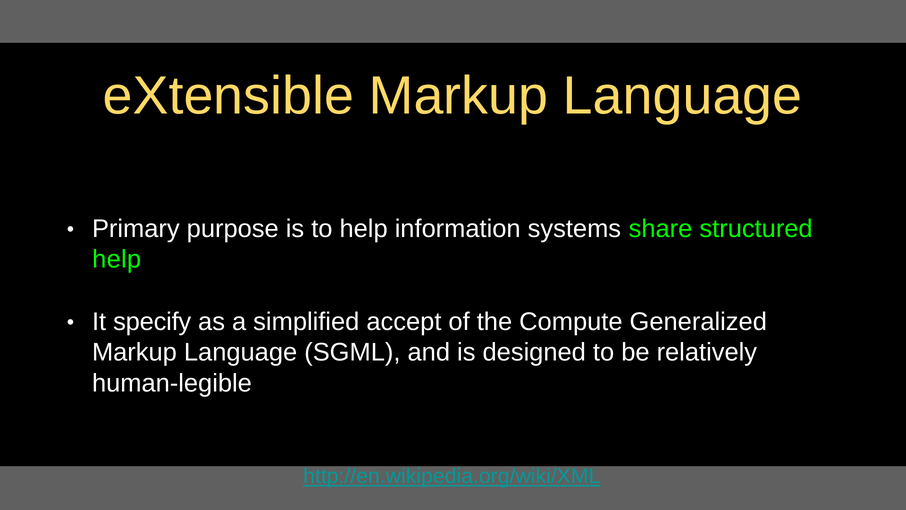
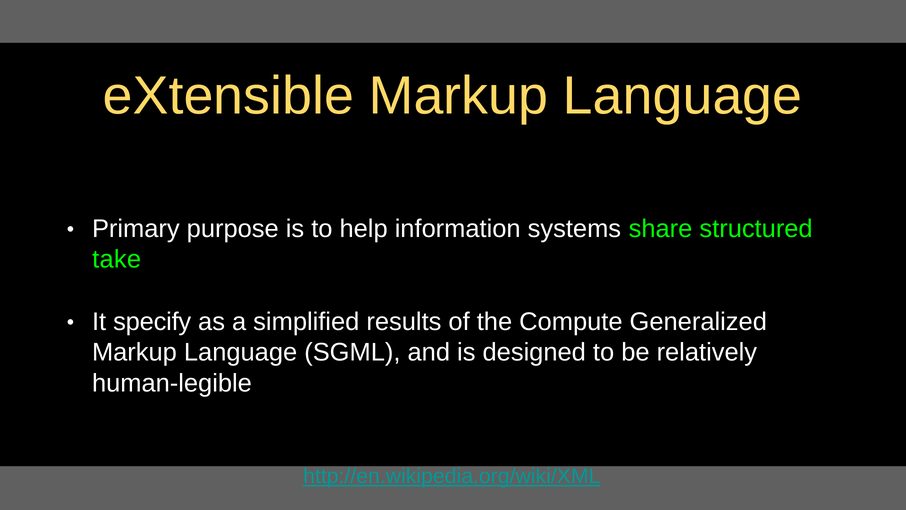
help at (117, 259): help -> take
accept: accept -> results
